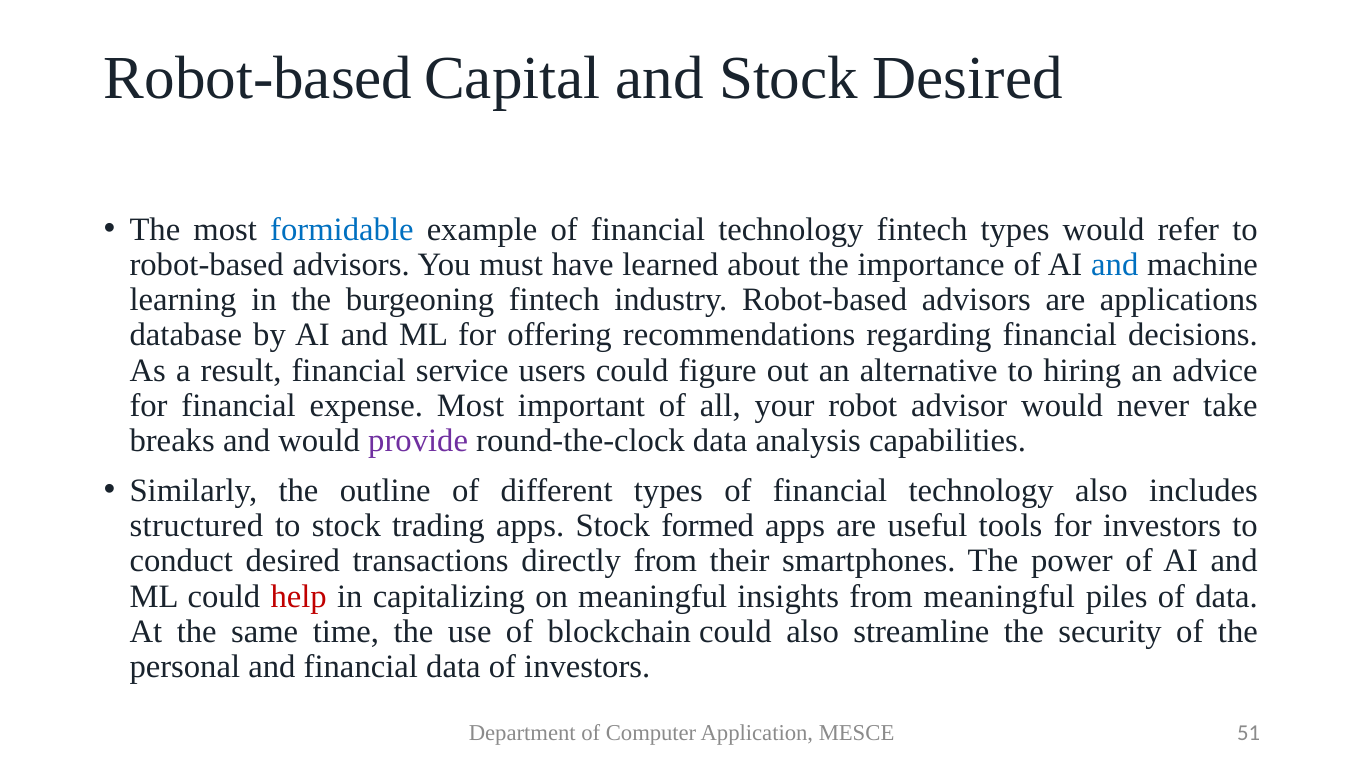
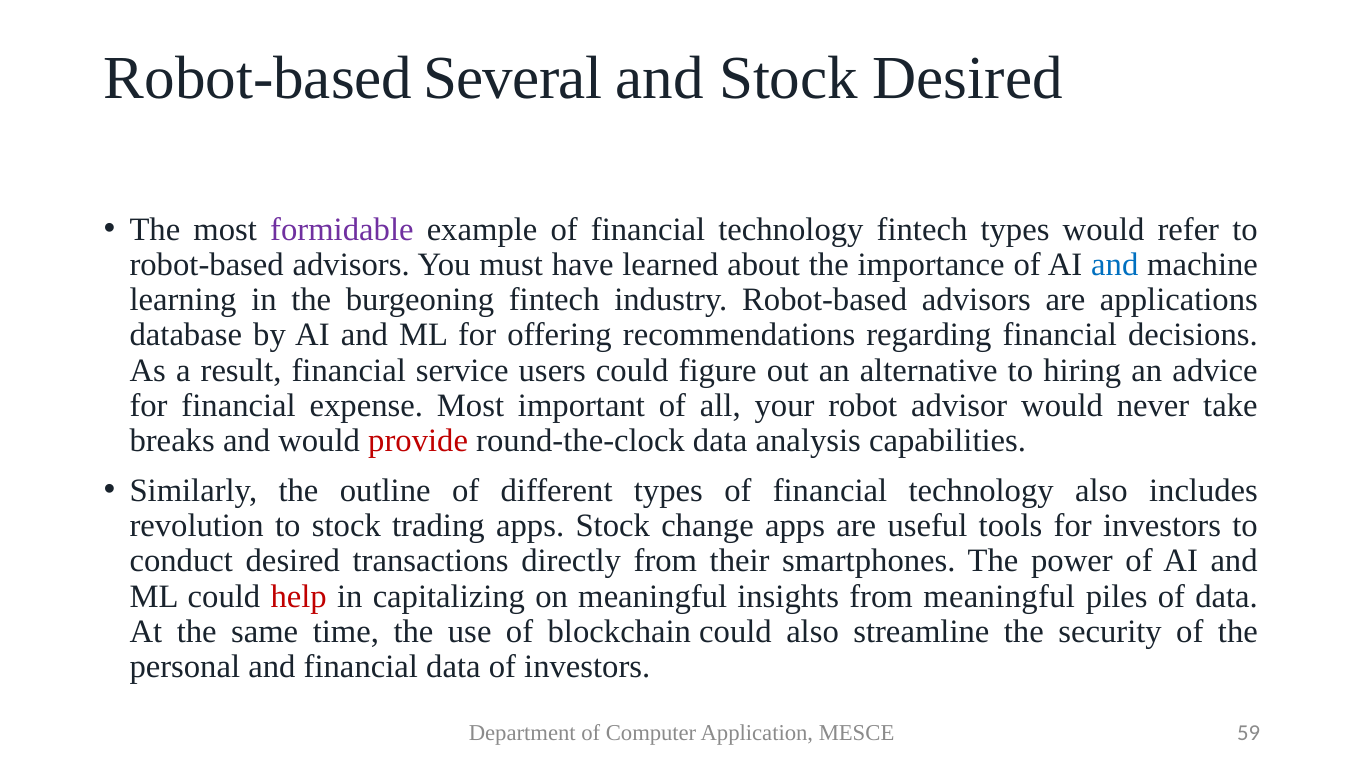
Capital: Capital -> Several
formidable colour: blue -> purple
provide colour: purple -> red
structured: structured -> revolution
formed: formed -> change
51: 51 -> 59
